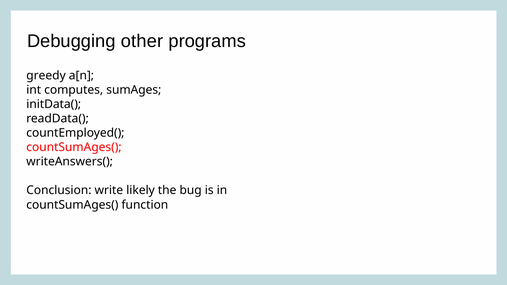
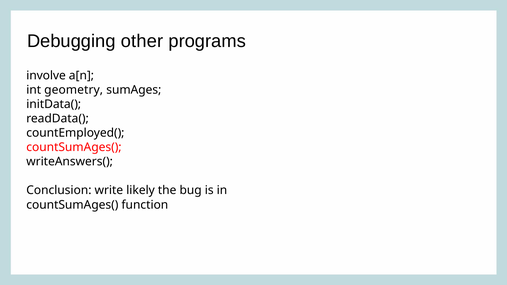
greedy: greedy -> involve
computes: computes -> geometry
